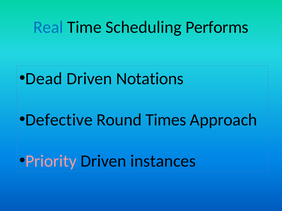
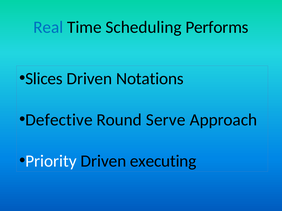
Dead: Dead -> Slices
Times: Times -> Serve
Priority colour: pink -> white
instances: instances -> executing
